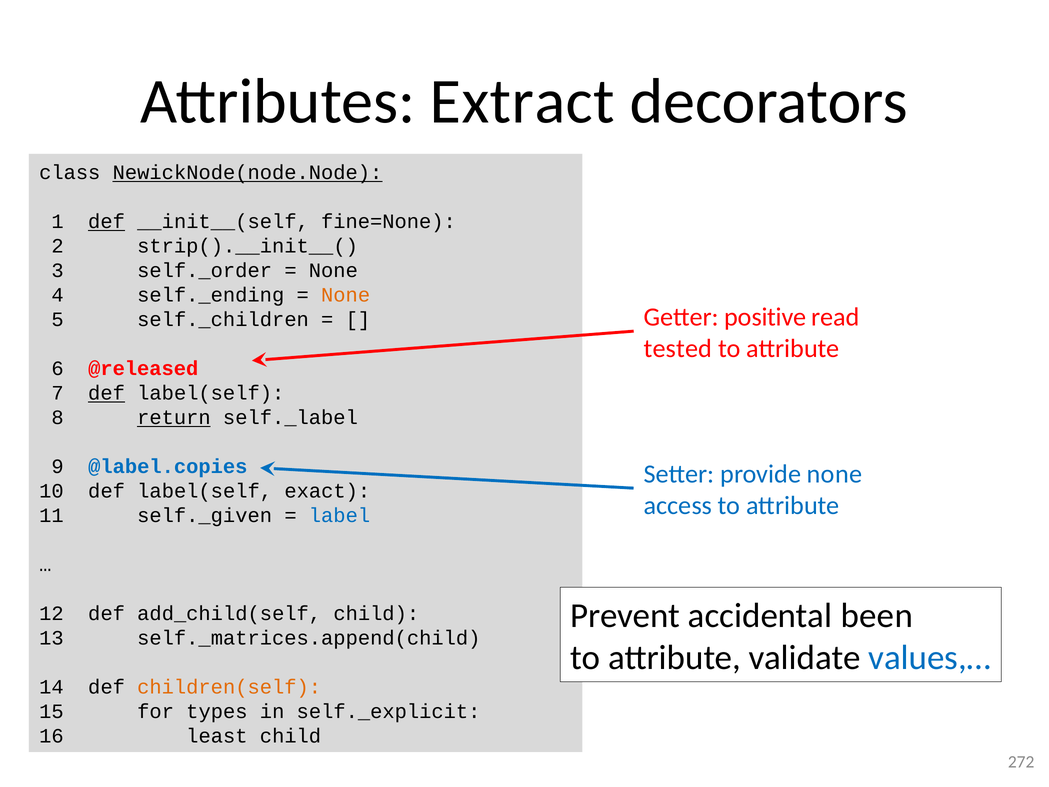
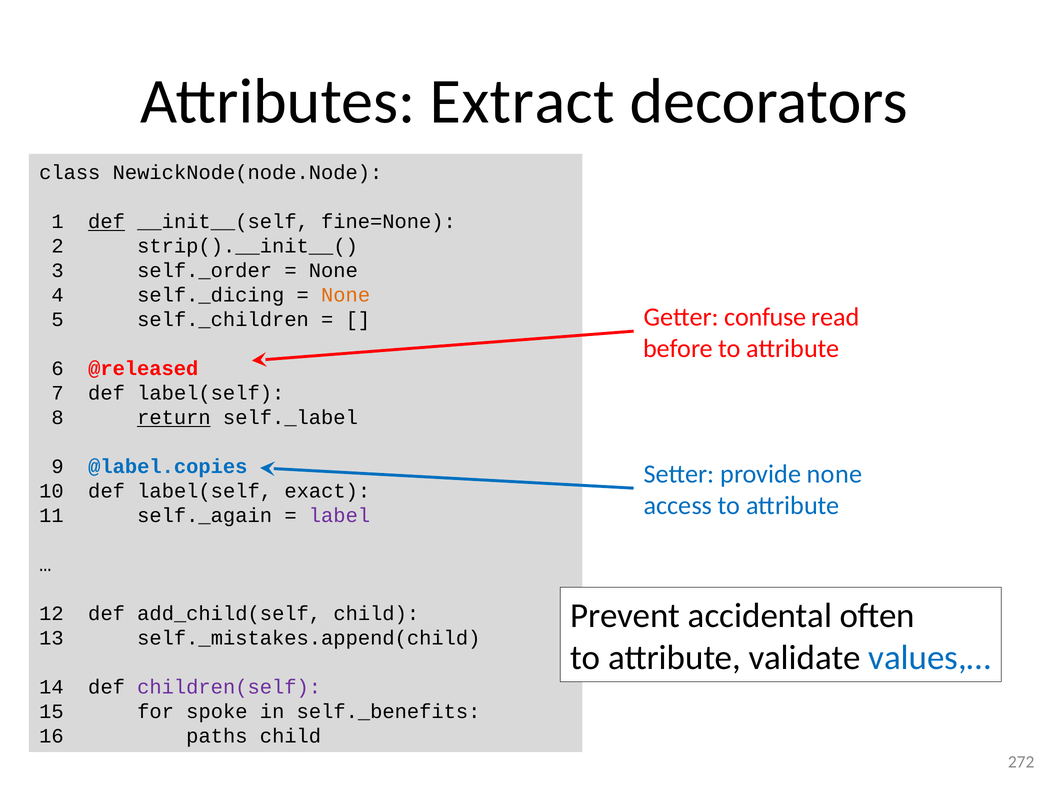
NewickNode(node.Node underline: present -> none
self._ending: self._ending -> self._dicing
positive: positive -> confuse
tested: tested -> before
def at (107, 393) underline: present -> none
self._given: self._given -> self._again
label colour: blue -> purple
been: been -> often
self._matrices.append(child: self._matrices.append(child -> self._mistakes.append(child
children(self colour: orange -> purple
types: types -> spoke
self._explicit: self._explicit -> self._benefits
least: least -> paths
